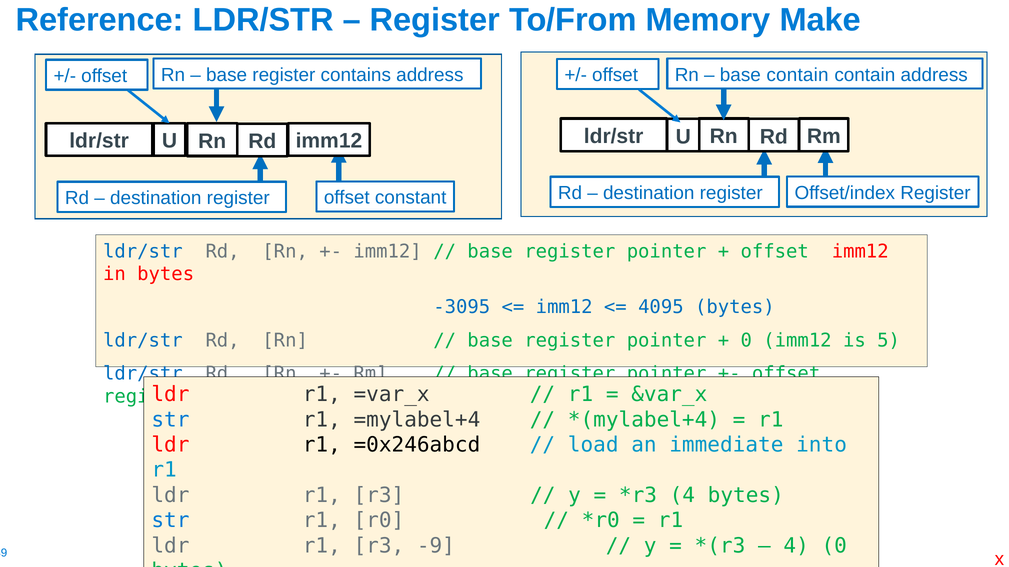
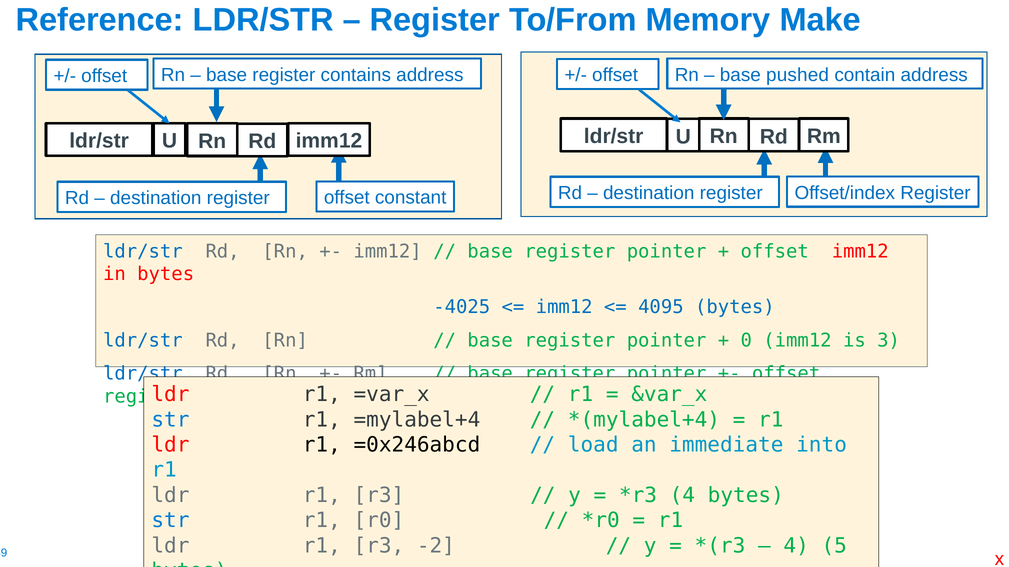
base contain: contain -> pushed
-3095: -3095 -> -4025
5: 5 -> 3
-9: -9 -> -2
4 0: 0 -> 5
